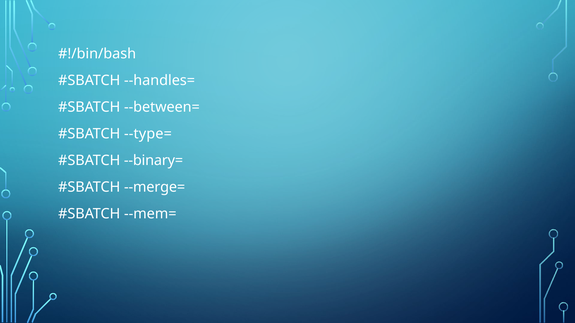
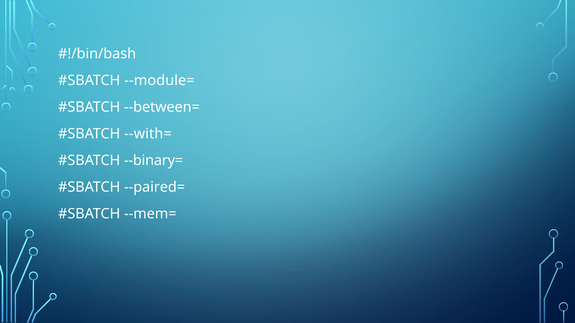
--handles=: --handles= -> --module=
--type=: --type= -> --with=
--merge=: --merge= -> --paired=
